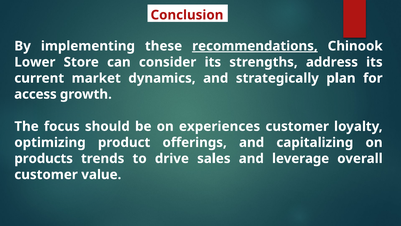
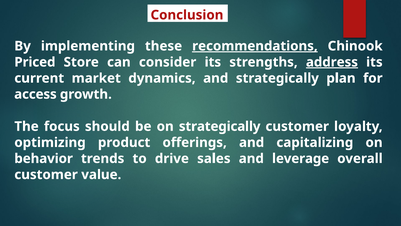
Lower: Lower -> Priced
address underline: none -> present
on experiences: experiences -> strategically
products: products -> behavior
